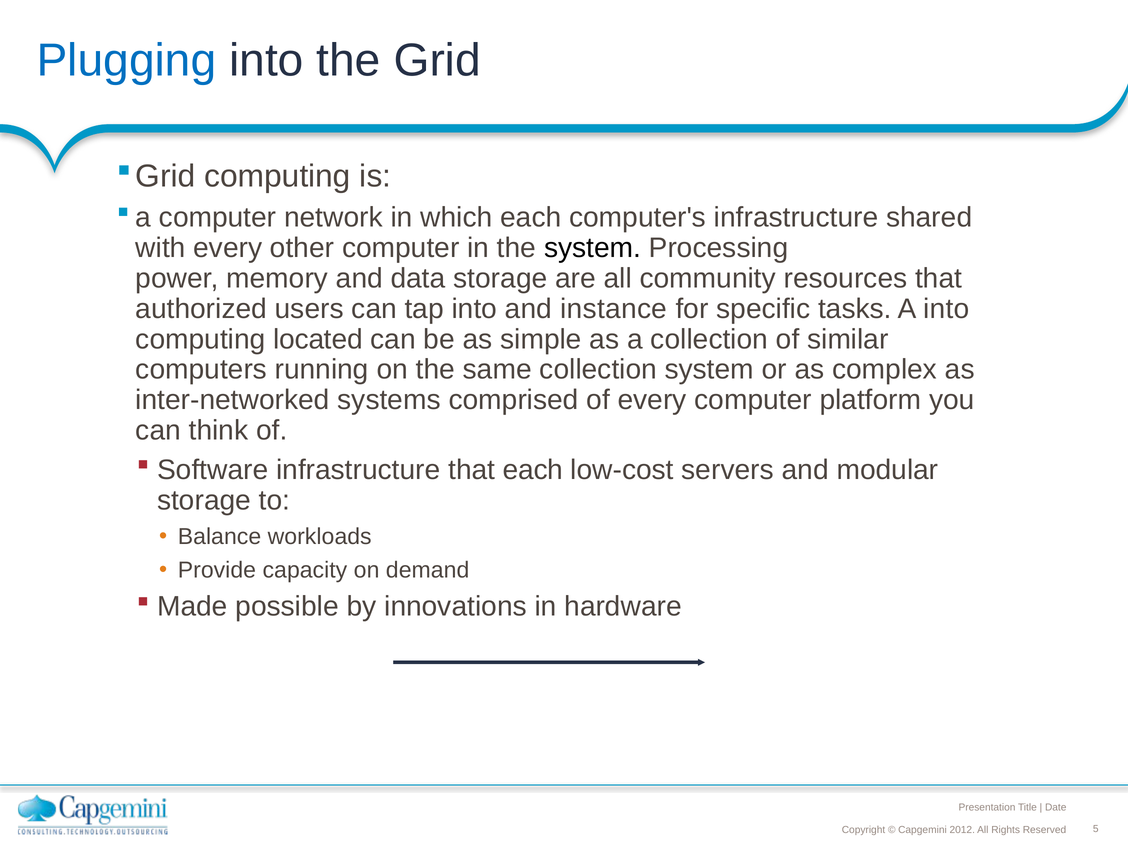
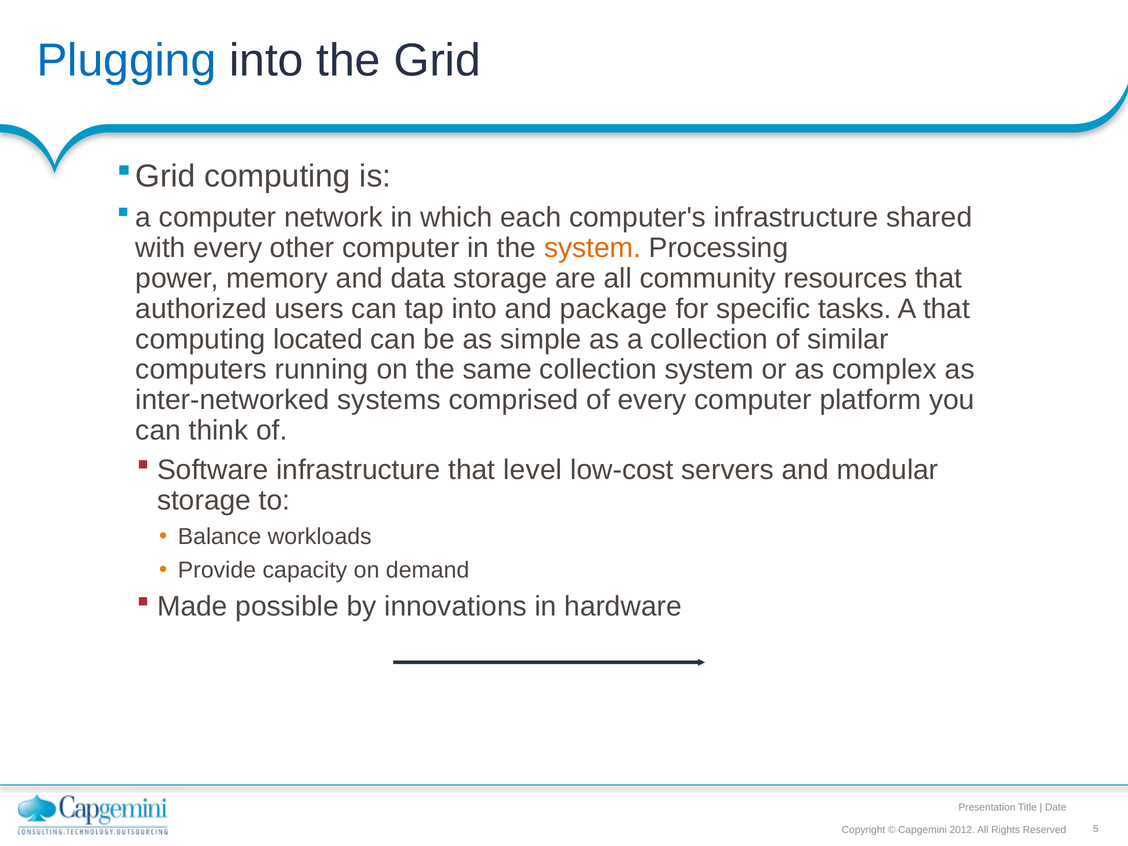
system at (593, 248) colour: black -> orange
instance: instance -> package
A into: into -> that
that each: each -> level
